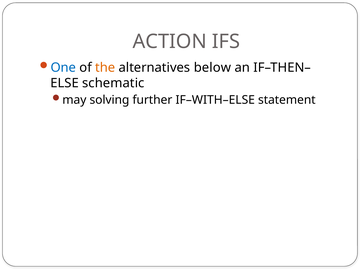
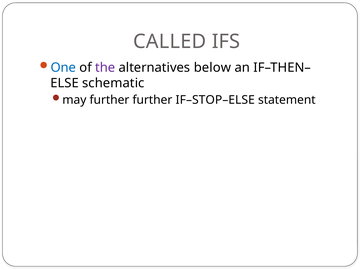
ACTION: ACTION -> CALLED
the colour: orange -> purple
may solving: solving -> further
IF–WITH–ELSE: IF–WITH–ELSE -> IF–STOP–ELSE
